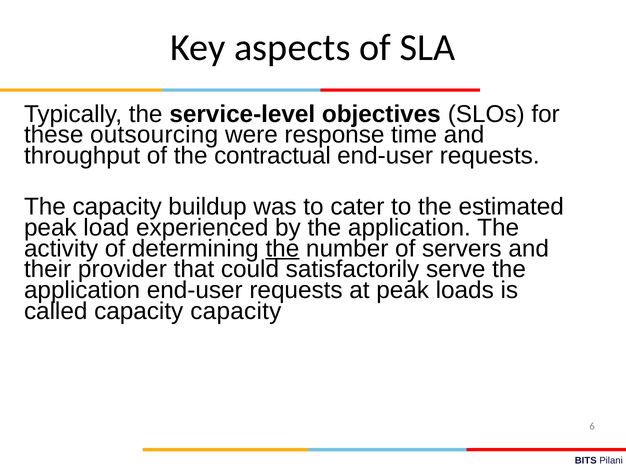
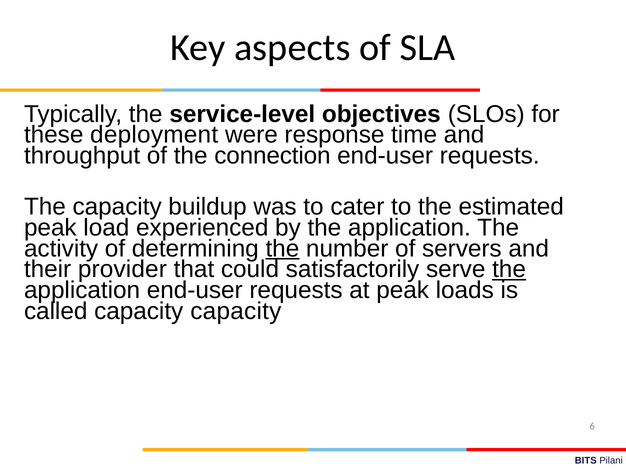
outsourcing: outsourcing -> deployment
contractual: contractual -> connection
the at (509, 270) underline: none -> present
